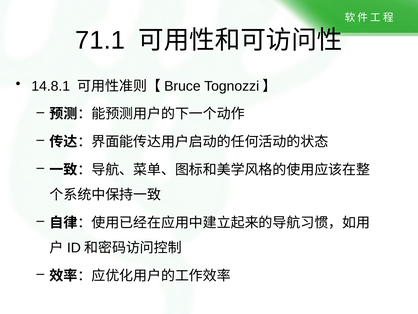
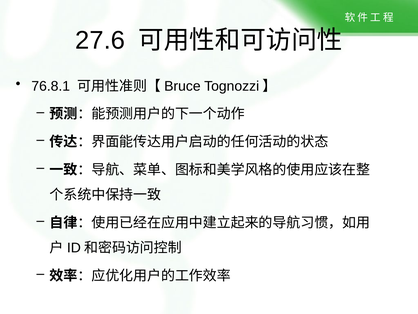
71.1: 71.1 -> 27.6
14.8.1: 14.8.1 -> 76.8.1
